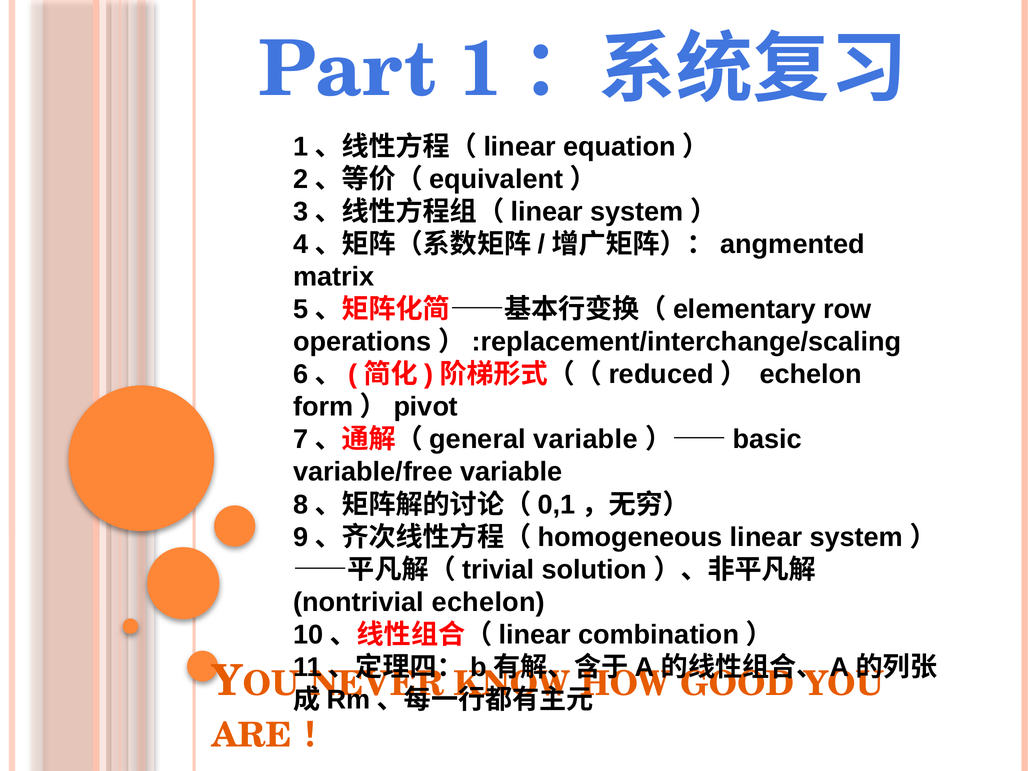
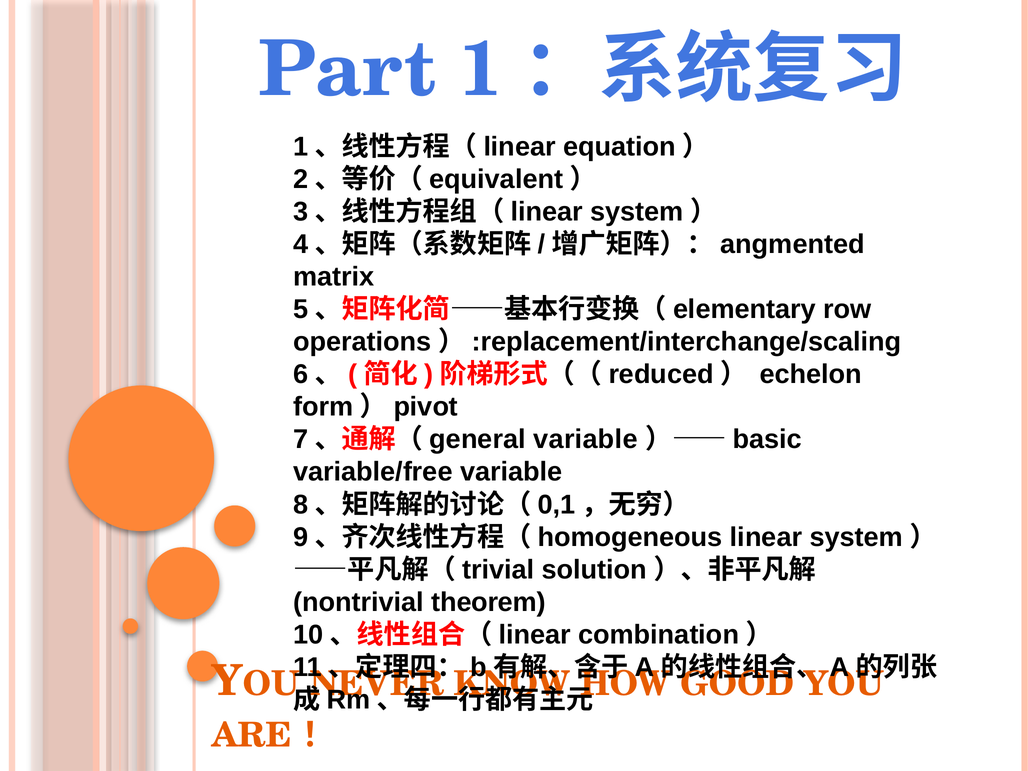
echelon at (488, 602): echelon -> theorem
